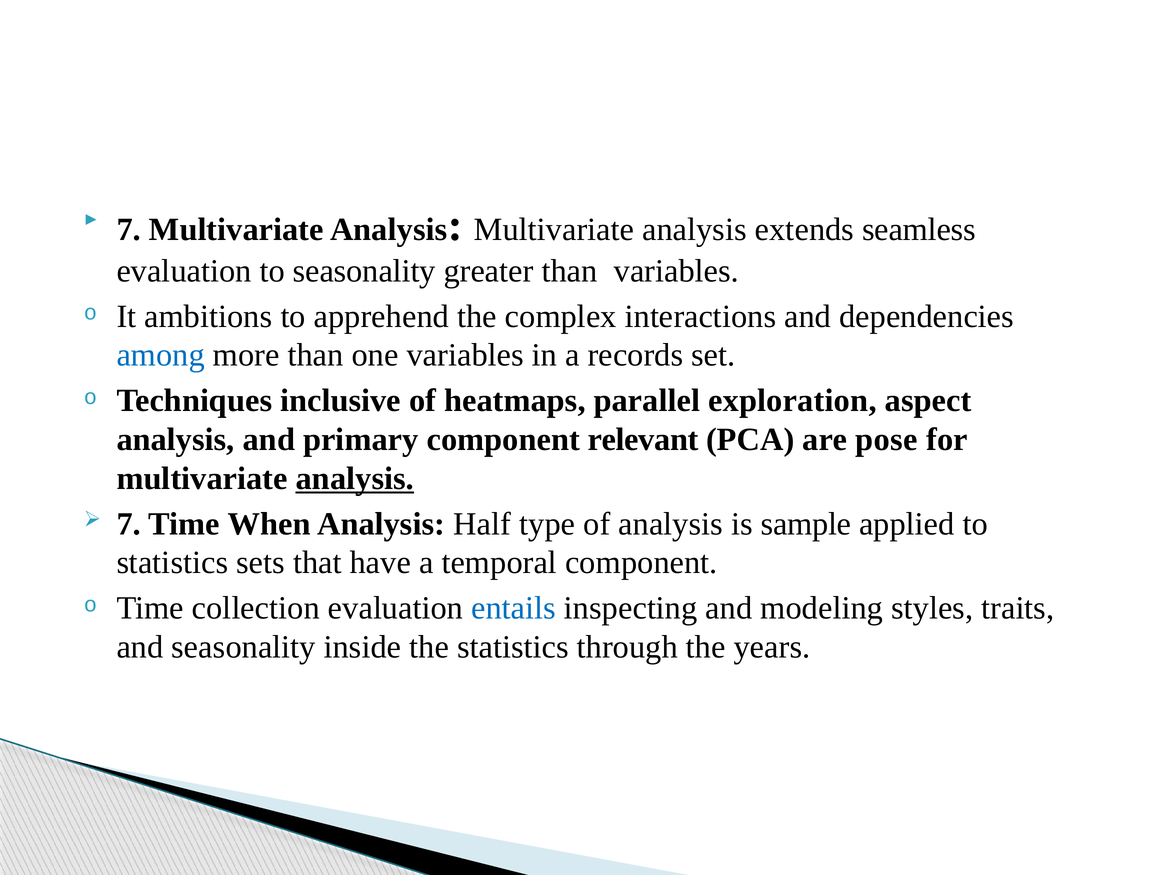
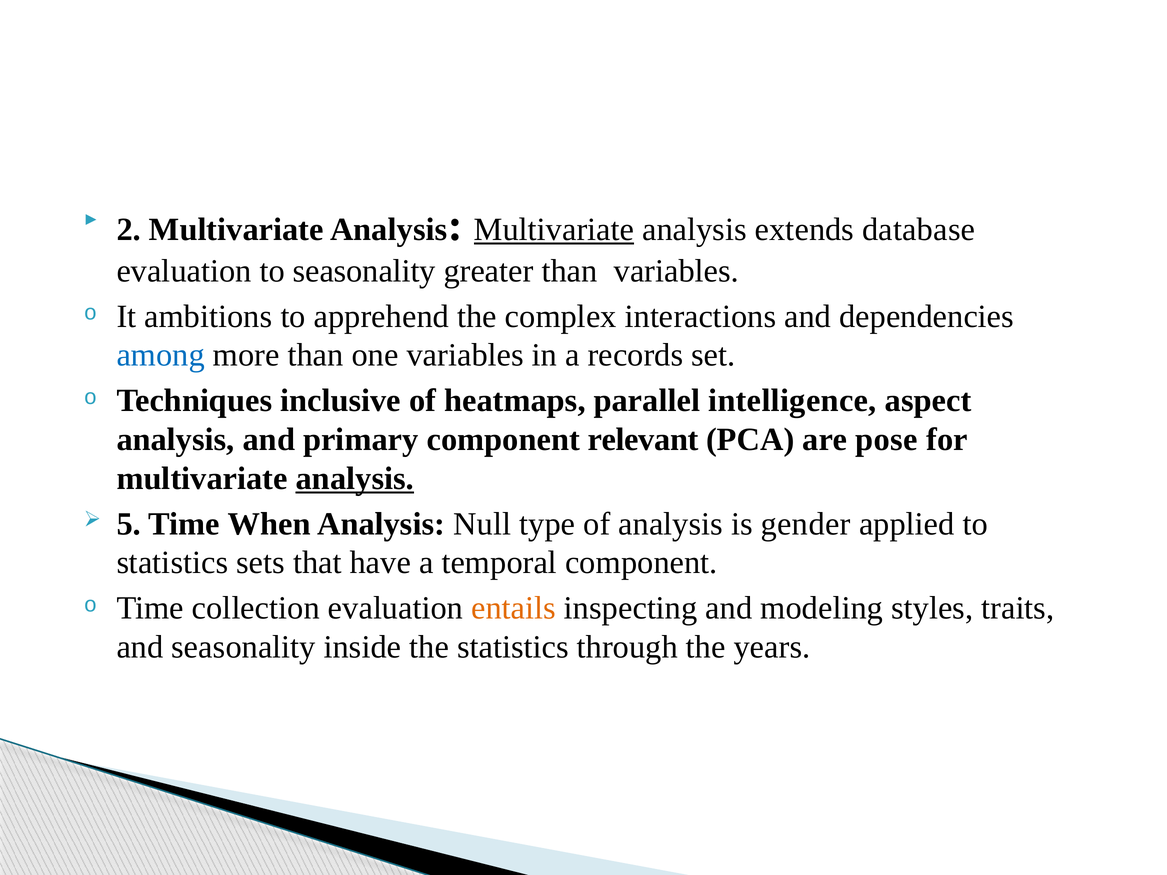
7 at (129, 229): 7 -> 2
Multivariate at (554, 229) underline: none -> present
seamless: seamless -> database
exploration: exploration -> intelligence
7 at (129, 524): 7 -> 5
Half: Half -> Null
sample: sample -> gender
entails colour: blue -> orange
